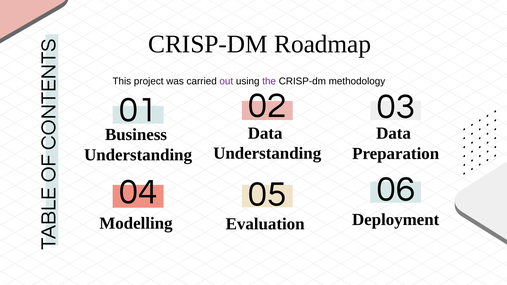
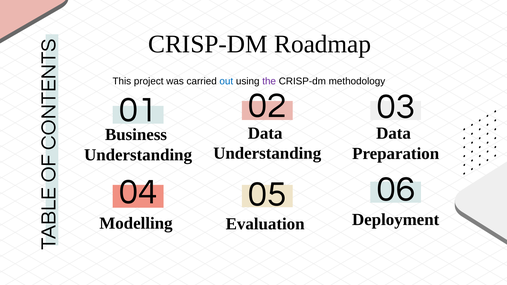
out colour: purple -> blue
